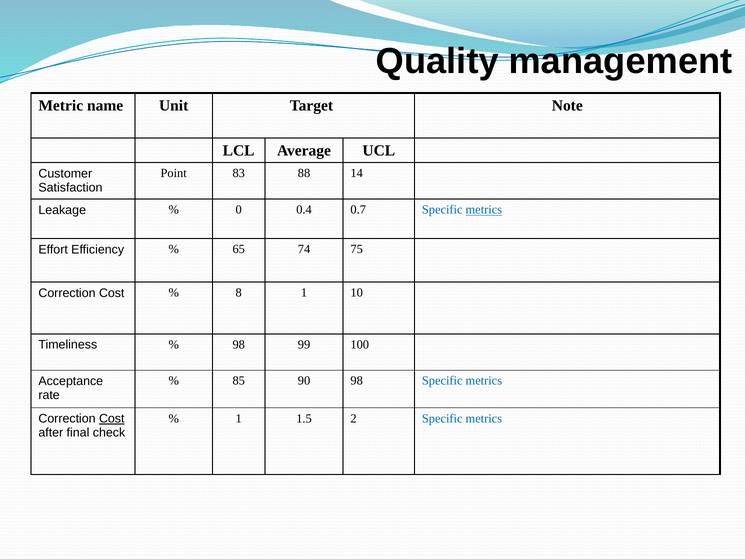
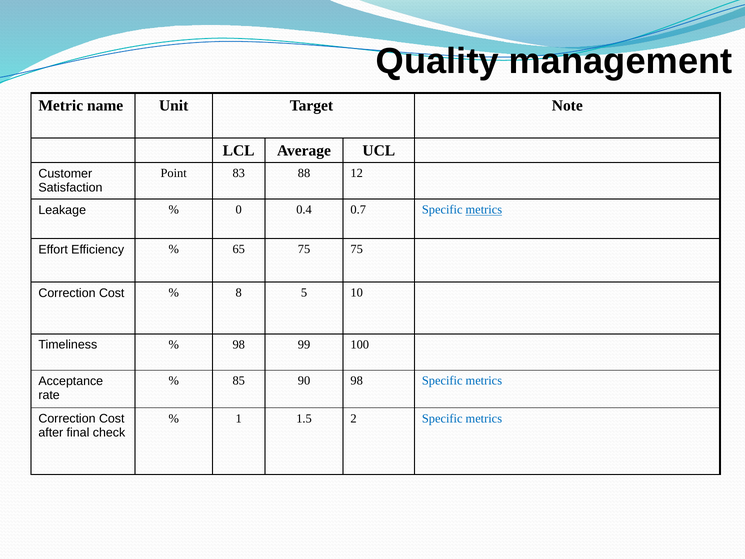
14: 14 -> 12
65 74: 74 -> 75
8 1: 1 -> 5
Cost at (112, 419) underline: present -> none
